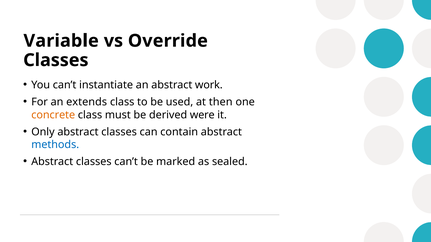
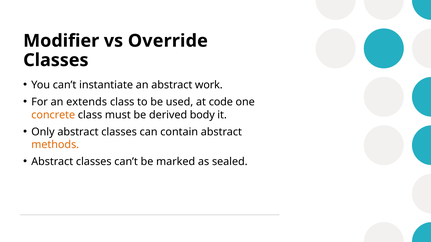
Variable: Variable -> Modifier
then: then -> code
were: were -> body
methods colour: blue -> orange
